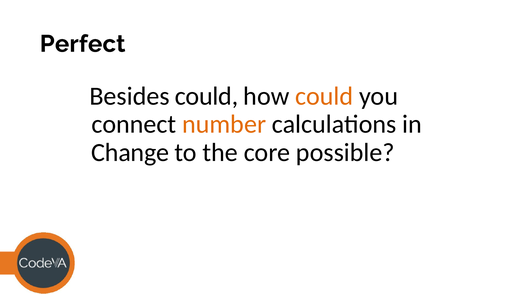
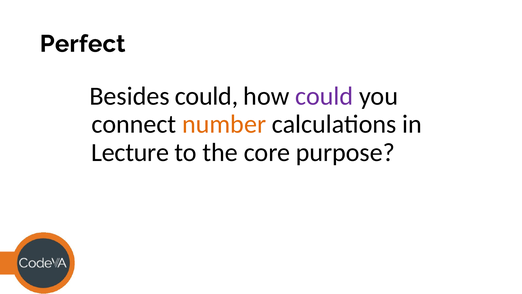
could at (324, 96) colour: orange -> purple
Change: Change -> Lecture
possible: possible -> purpose
